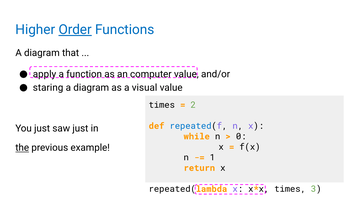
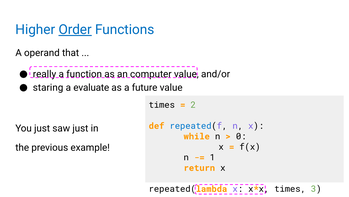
diagram at (42, 53): diagram -> operand
apply: apply -> really
diagram at (91, 87): diagram -> evaluate
visual: visual -> future
the underline: present -> none
